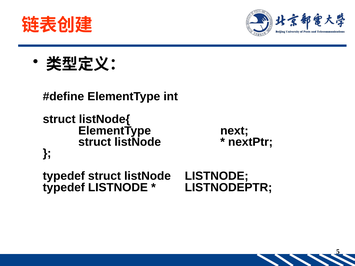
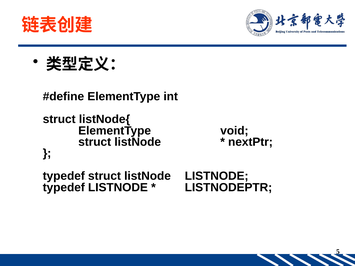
next: next -> void
